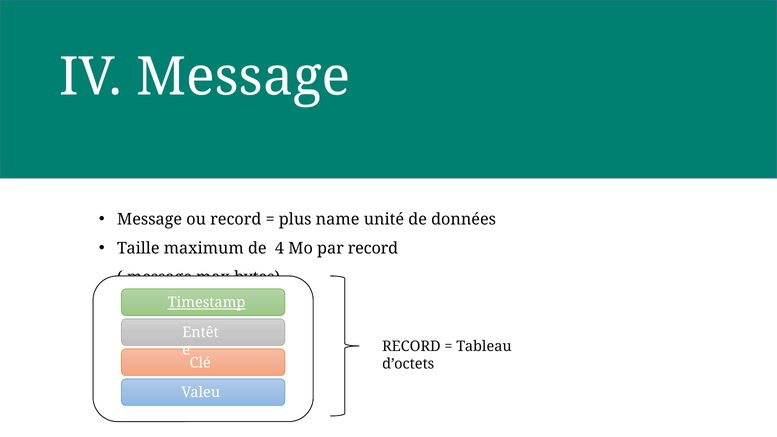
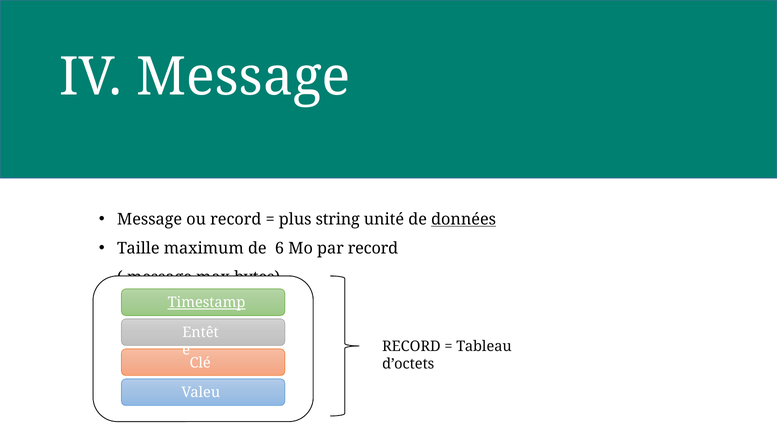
name: name -> string
données underline: none -> present
4: 4 -> 6
